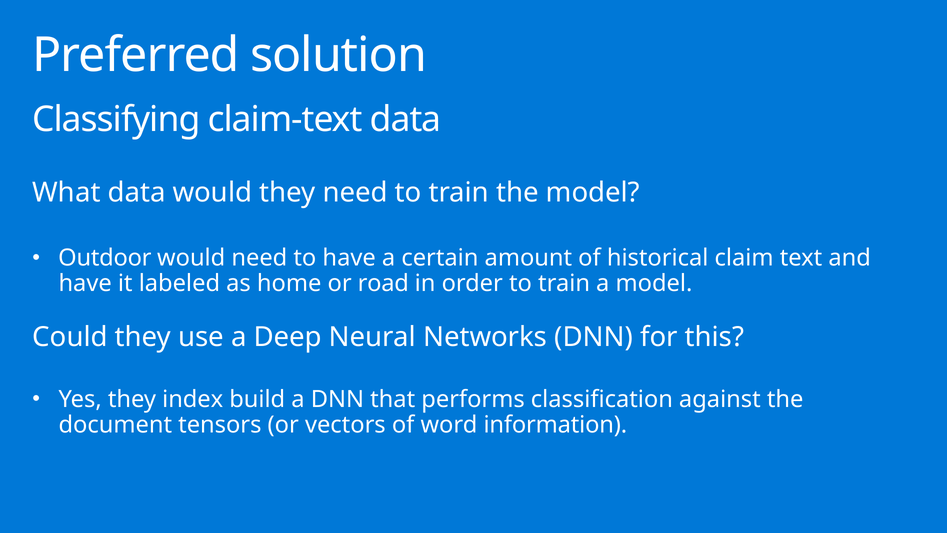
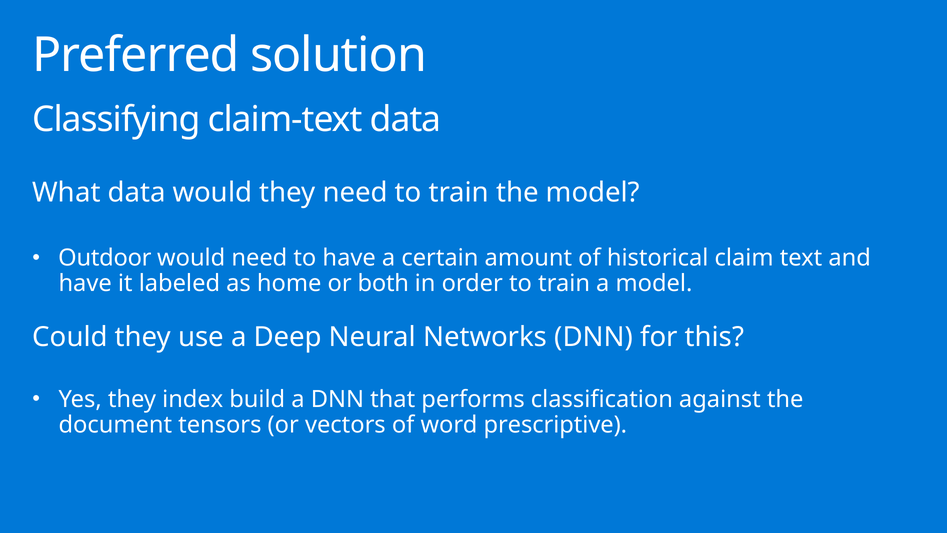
road: road -> both
information: information -> prescriptive
